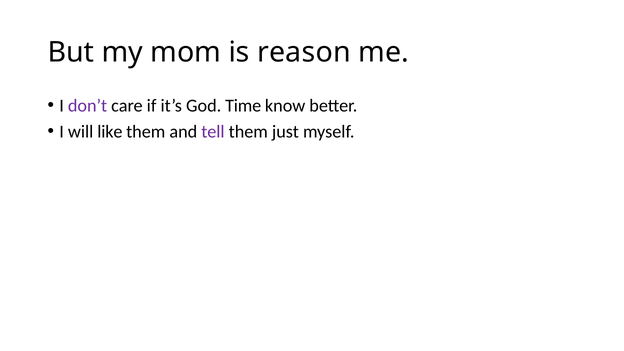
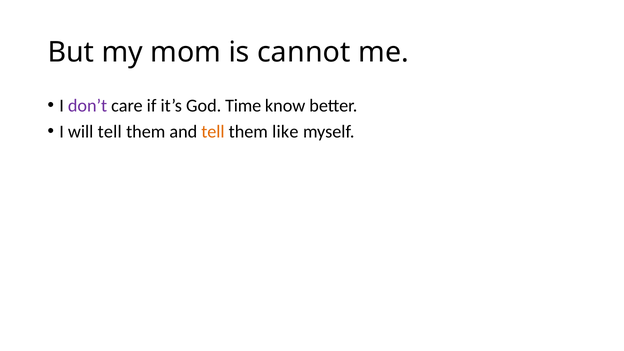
reason: reason -> cannot
will like: like -> tell
tell at (213, 132) colour: purple -> orange
just: just -> like
